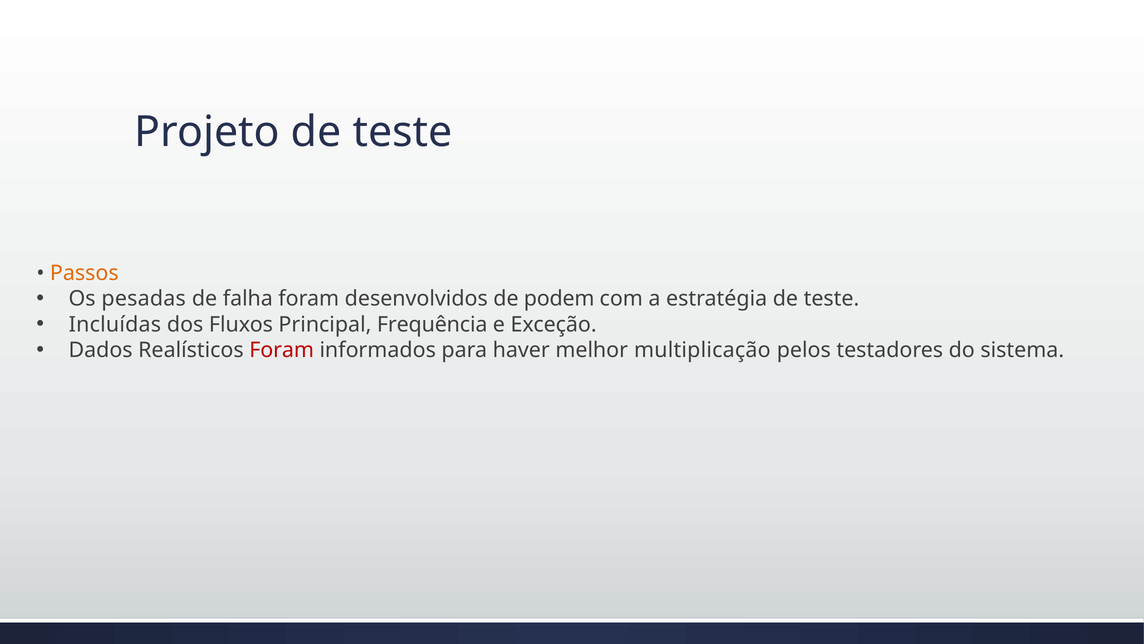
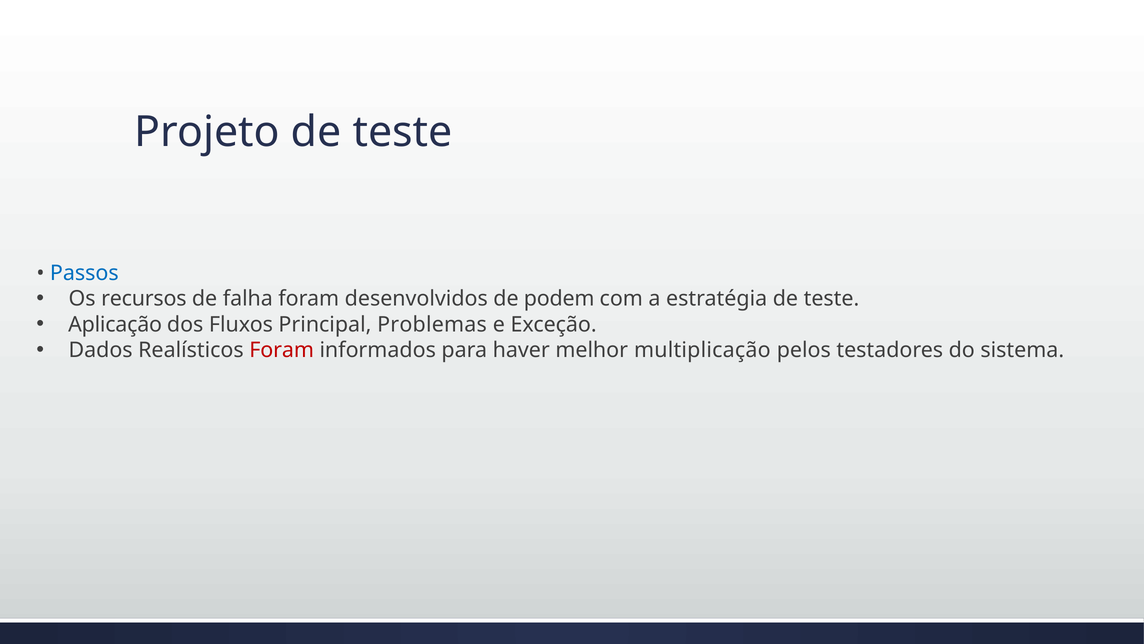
Passos colour: orange -> blue
pesadas: pesadas -> recursos
Incluídas: Incluídas -> Aplicação
Frequência: Frequência -> Problemas
